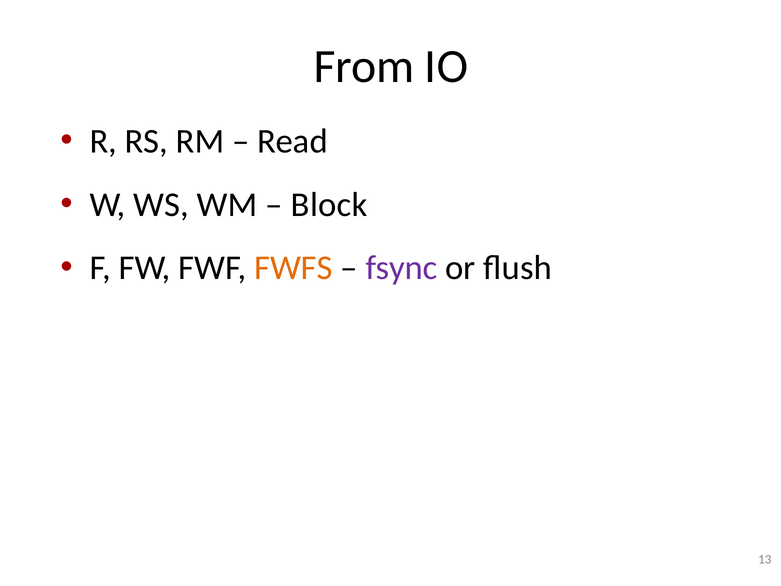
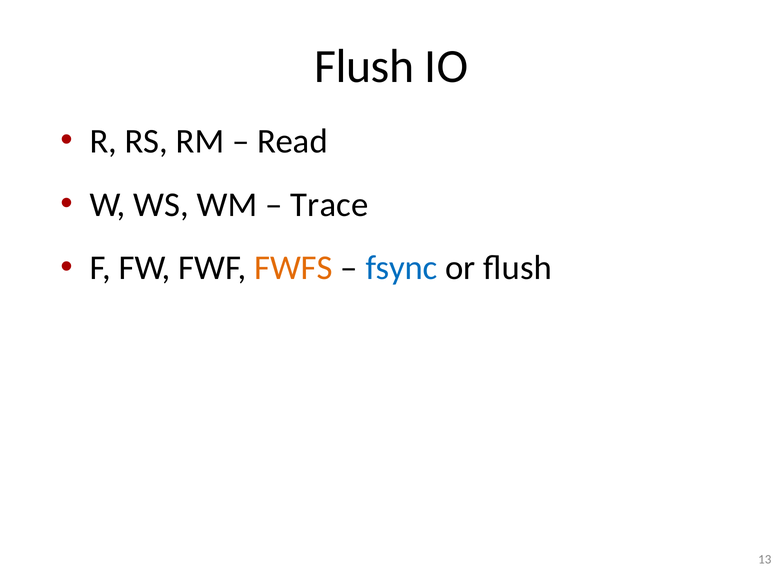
From at (364, 67): From -> Flush
Block: Block -> Trace
fsync colour: purple -> blue
